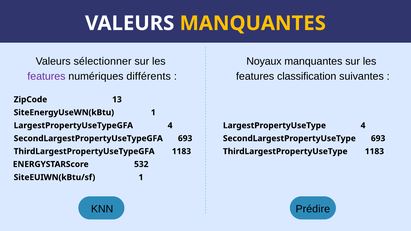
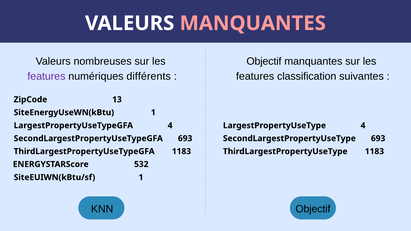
MANQUANTES at (253, 23) colour: yellow -> pink
sélectionner: sélectionner -> nombreuses
Noyaux at (264, 62): Noyaux -> Objectif
Prédire at (313, 209): Prédire -> Objectif
